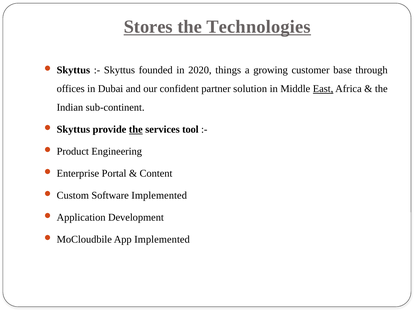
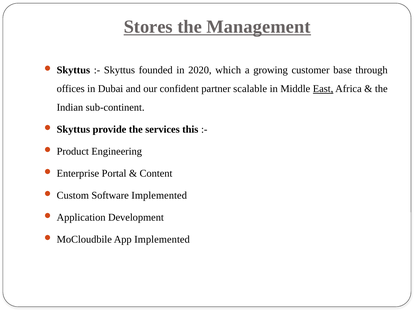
Technologies: Technologies -> Management
things: things -> which
solution: solution -> scalable
the at (136, 129) underline: present -> none
tool: tool -> this
